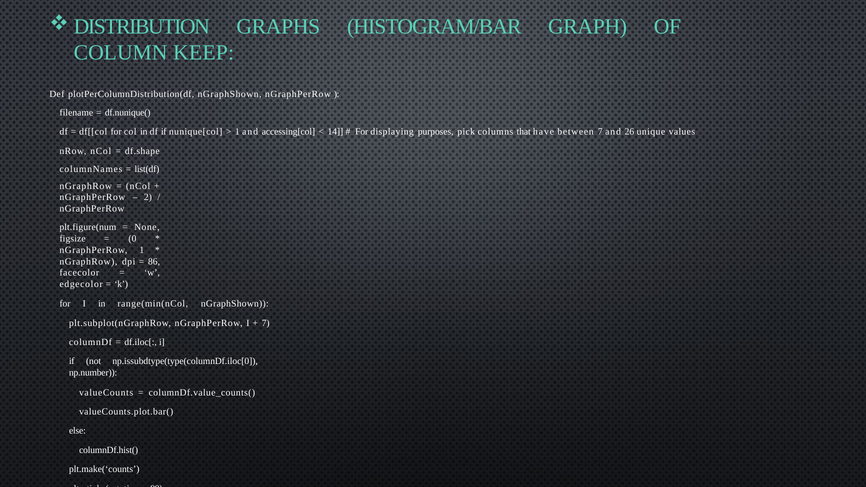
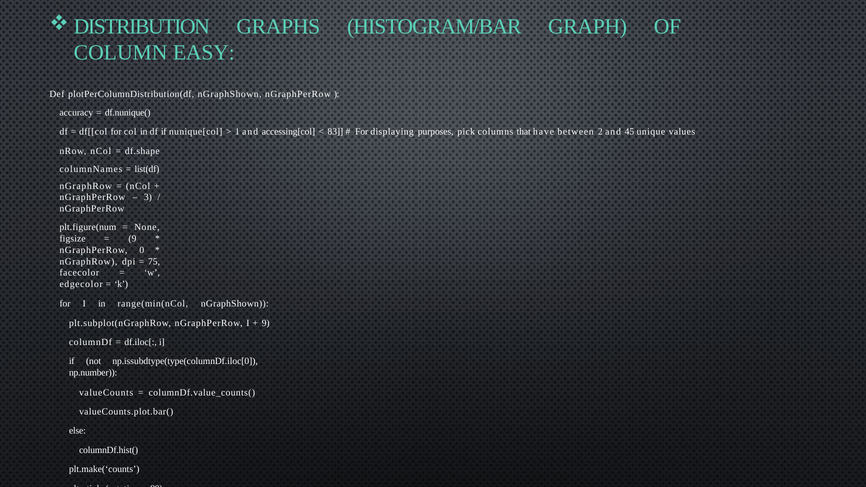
KEEP: KEEP -> EASY
filename: filename -> accuracy
14: 14 -> 83
between 7: 7 -> 2
26: 26 -> 45
2: 2 -> 3
0 at (132, 239): 0 -> 9
nGraphPerRow 1: 1 -> 0
86: 86 -> 75
7 at (266, 323): 7 -> 9
